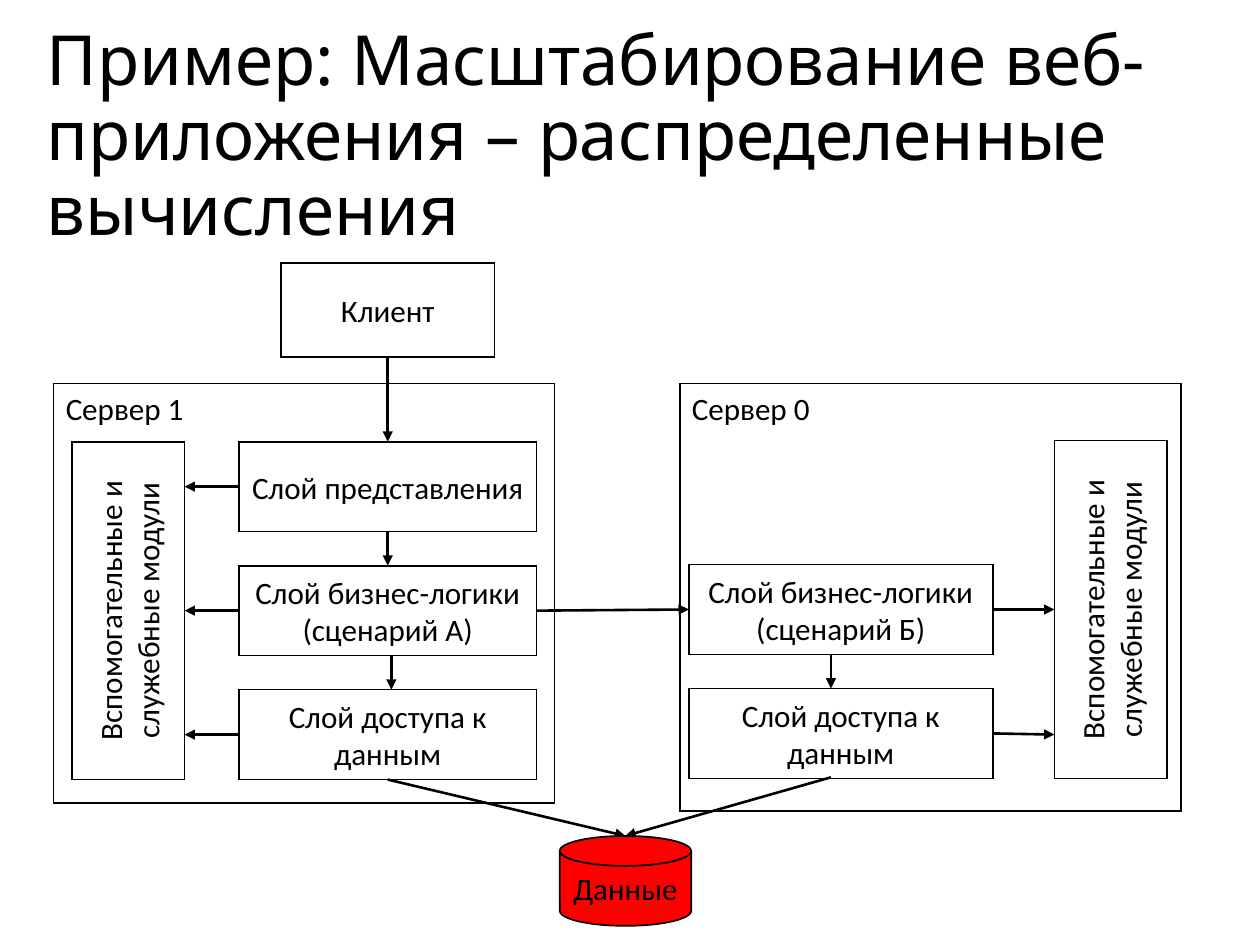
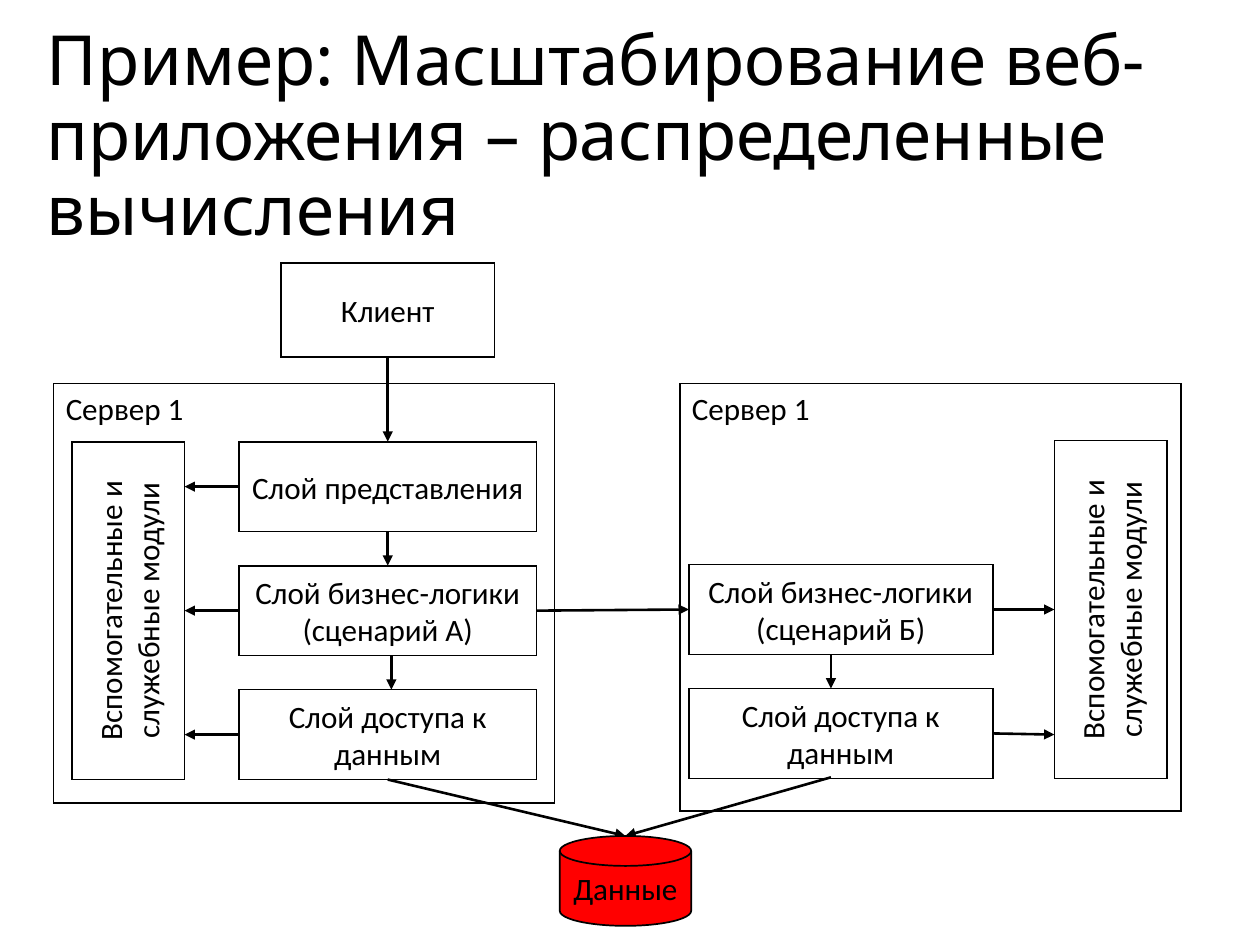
0 at (802, 410): 0 -> 1
